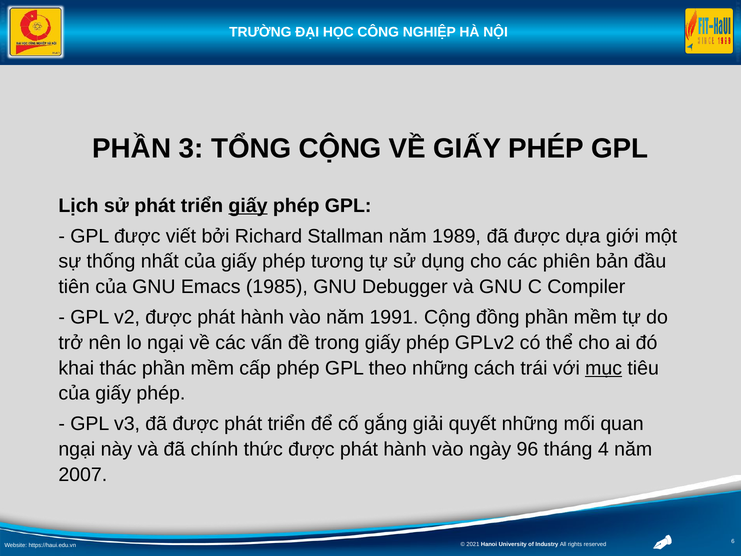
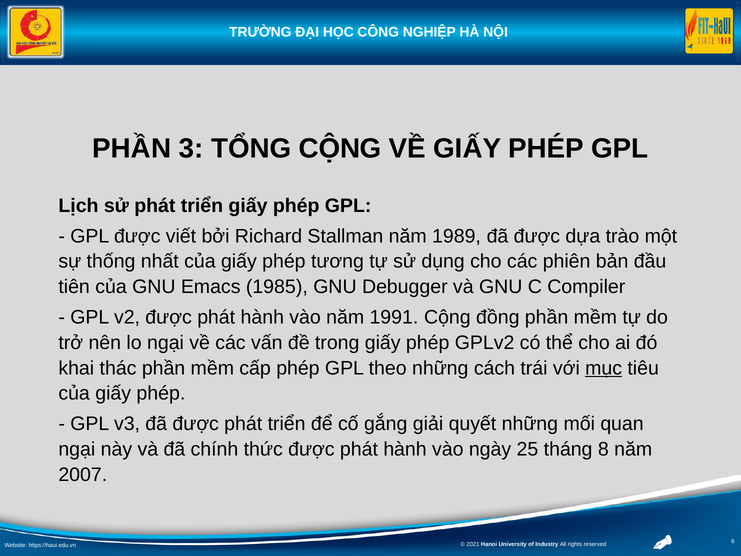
giấy at (248, 206) underline: present -> none
giới: giới -> trào
96: 96 -> 25
4: 4 -> 8
